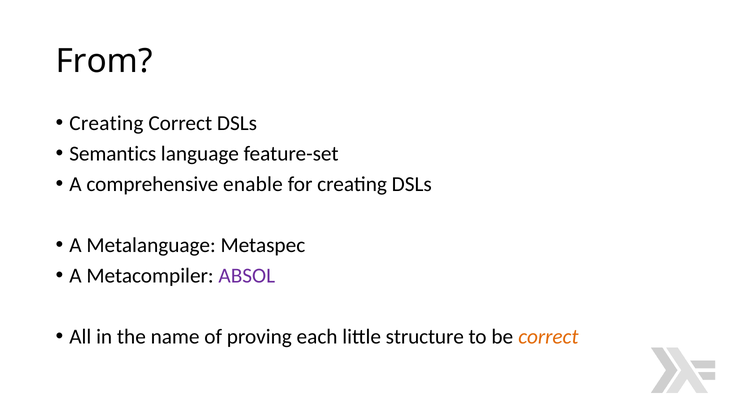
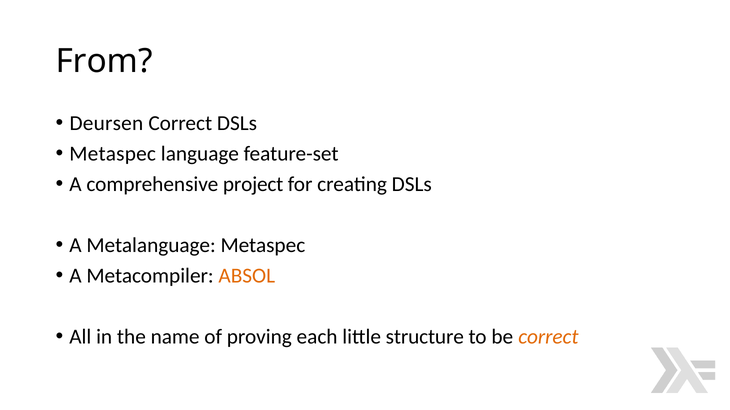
Creating at (106, 123): Creating -> Deursen
Semantics at (113, 154): Semantics -> Metaspec
enable: enable -> project
ABSOL colour: purple -> orange
